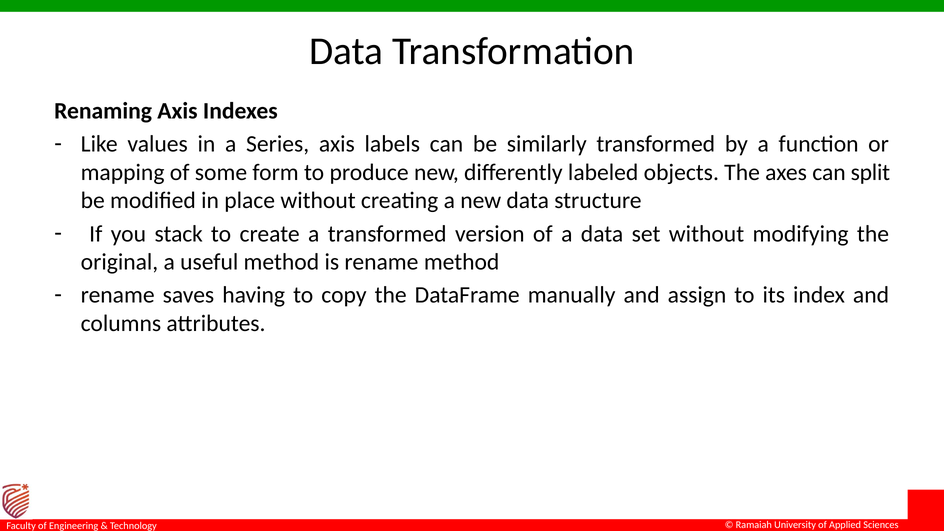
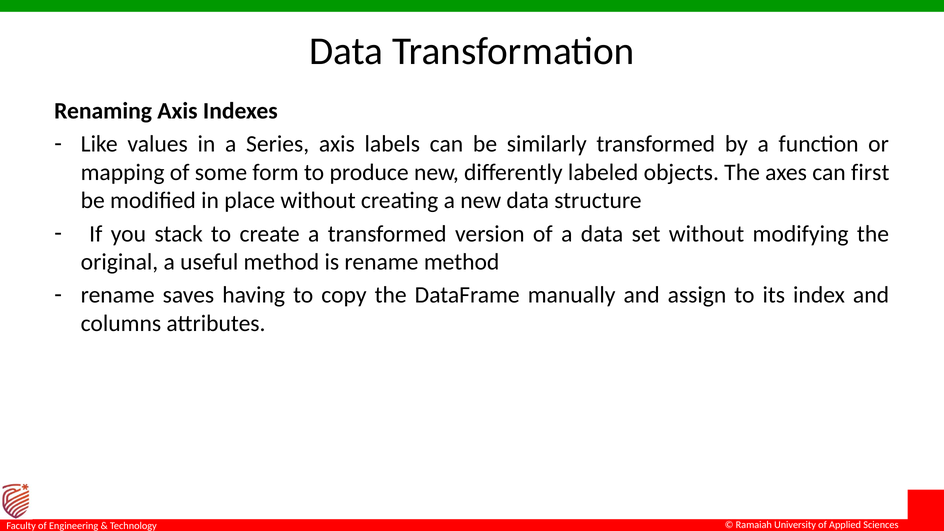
split: split -> first
